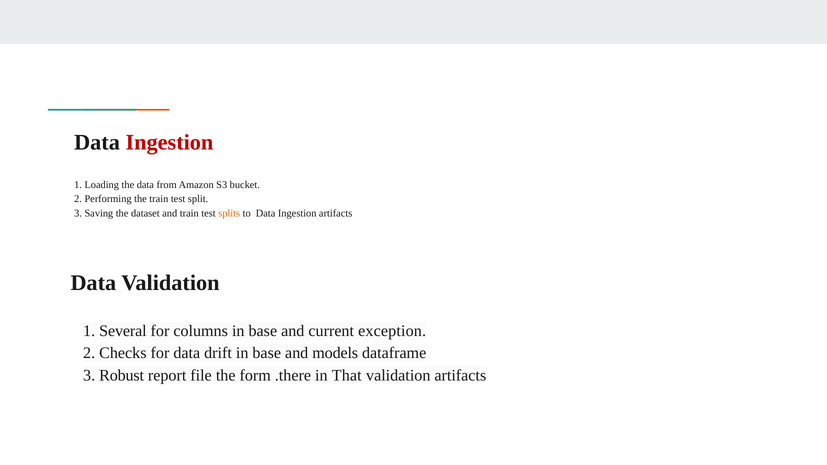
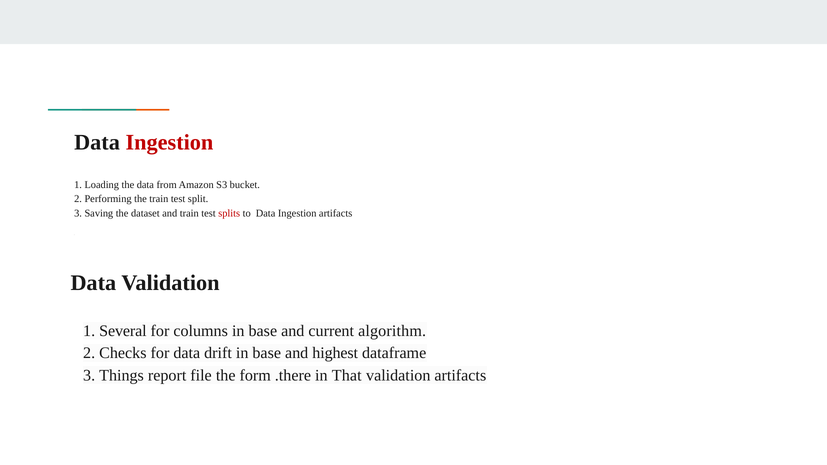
splits colour: orange -> red
exception: exception -> algorithm
models: models -> highest
Robust: Robust -> Things
